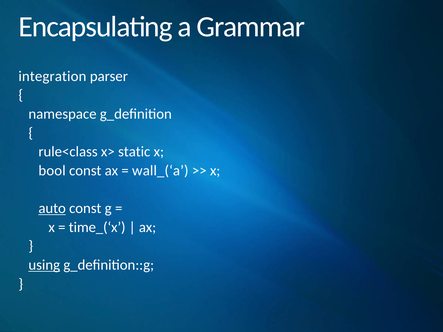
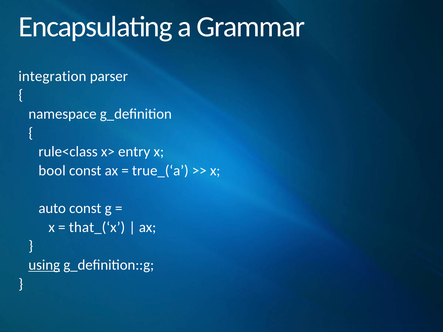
static: static -> entry
wall_(‘a: wall_(‘a -> true_(‘a
auto underline: present -> none
time_(‘x: time_(‘x -> that_(‘x
